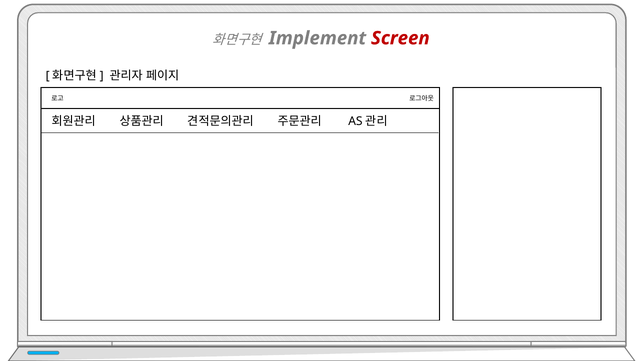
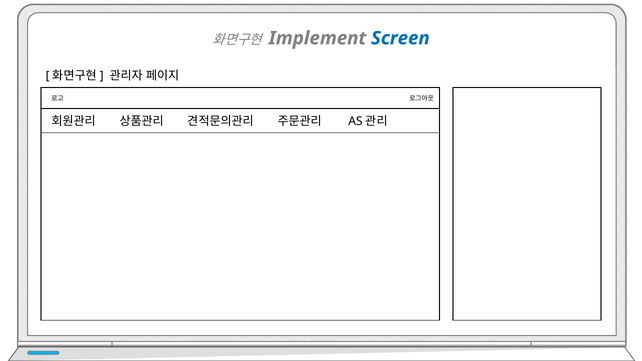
Screen colour: red -> blue
